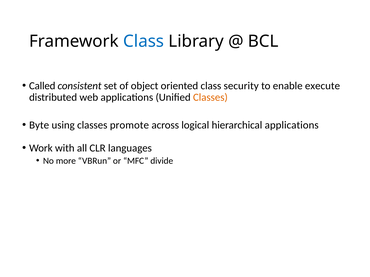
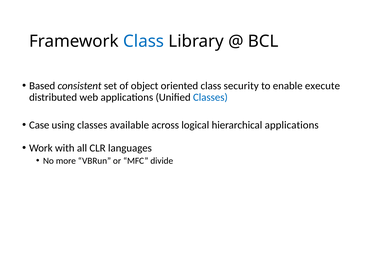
Called: Called -> Based
Classes at (210, 98) colour: orange -> blue
Byte: Byte -> Case
promote: promote -> available
